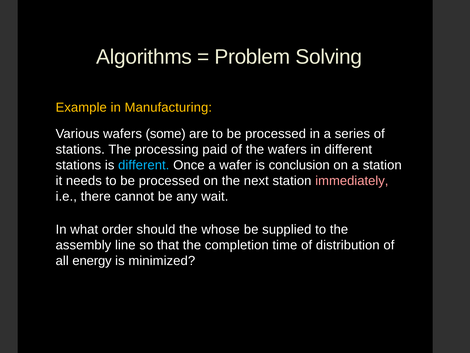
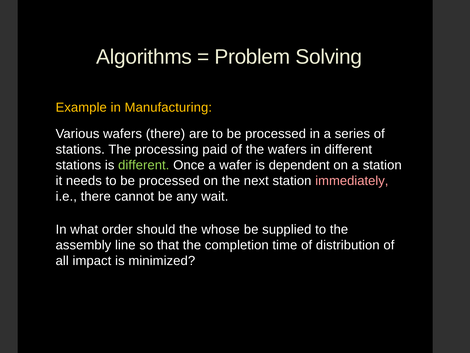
wafers some: some -> there
different at (144, 165) colour: light blue -> light green
conclusion: conclusion -> dependent
energy: energy -> impact
